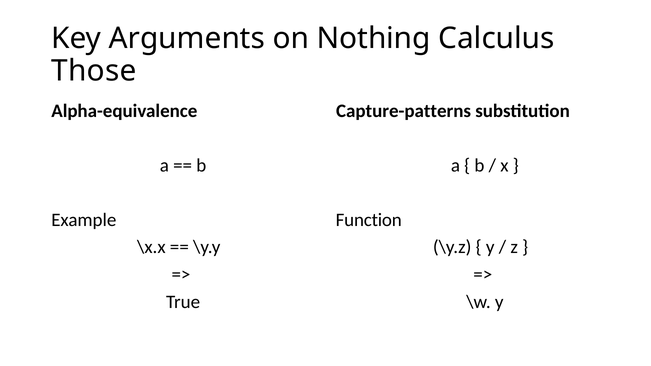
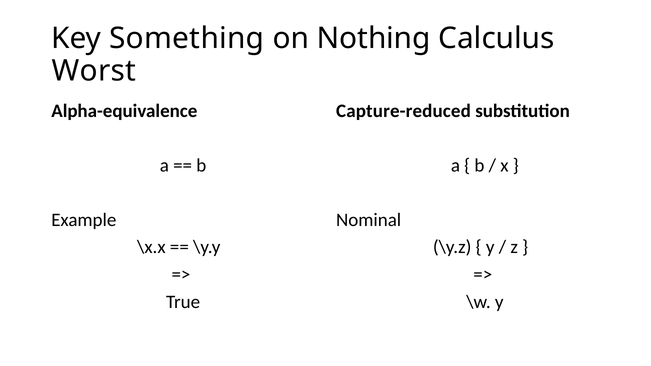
Arguments: Arguments -> Something
Those: Those -> Worst
Capture-patterns: Capture-patterns -> Capture-reduced
Function: Function -> Nominal
